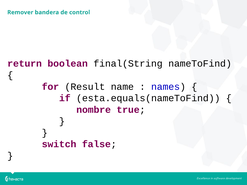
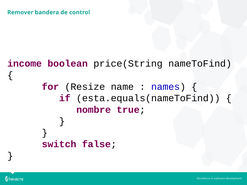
return: return -> income
final(String: final(String -> price(String
Result: Result -> Resize
